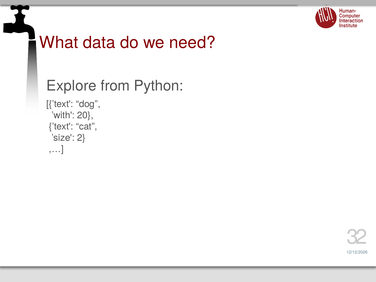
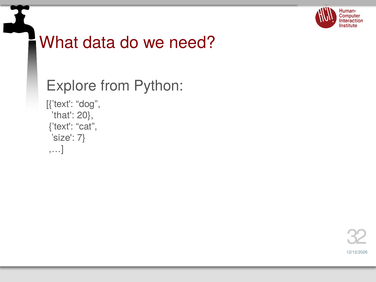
’with: ’with -> ’that
2: 2 -> 7
